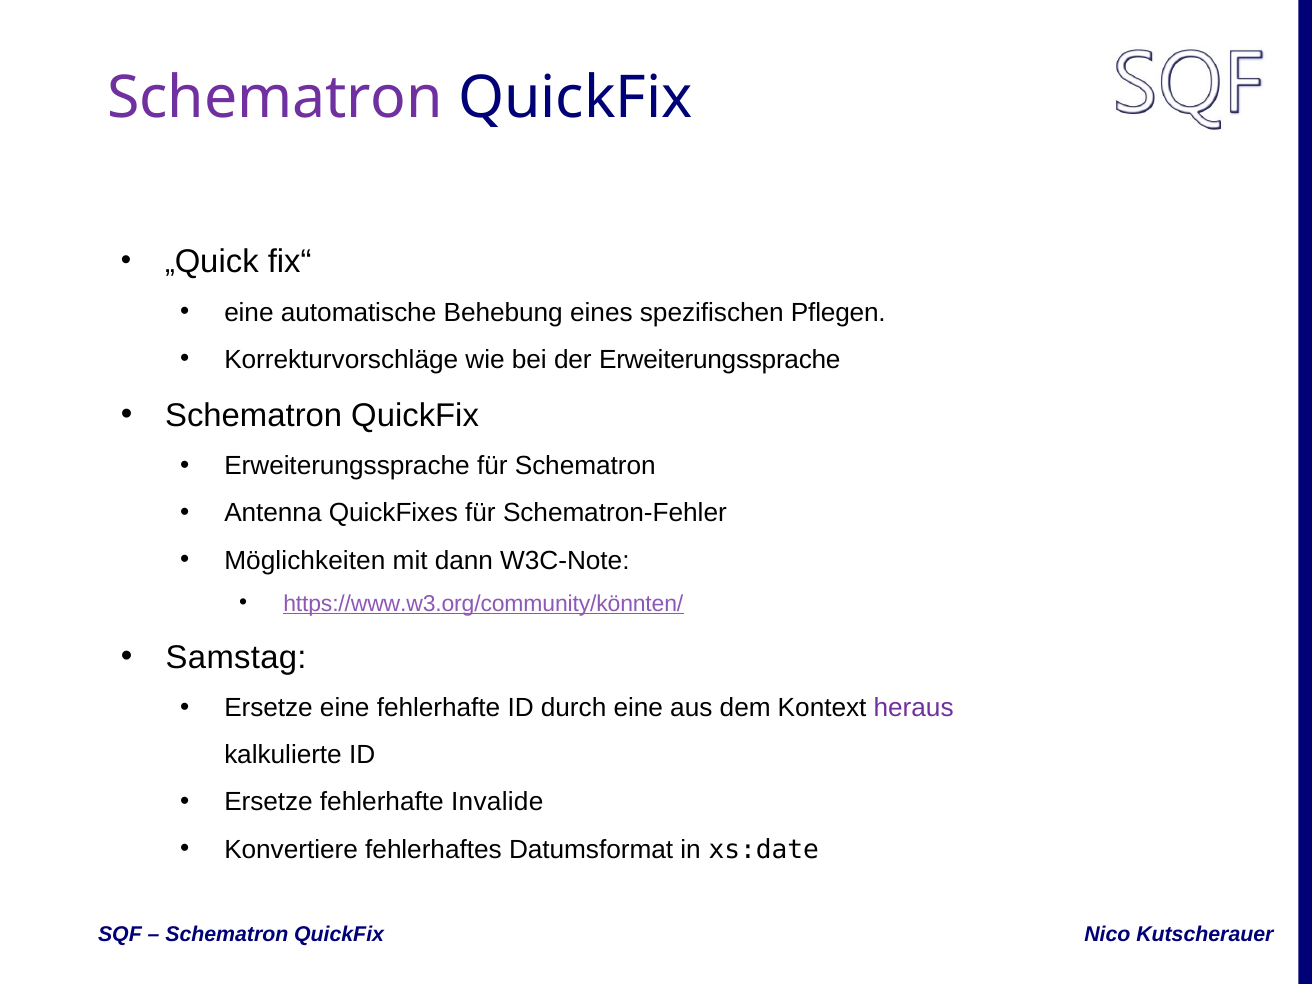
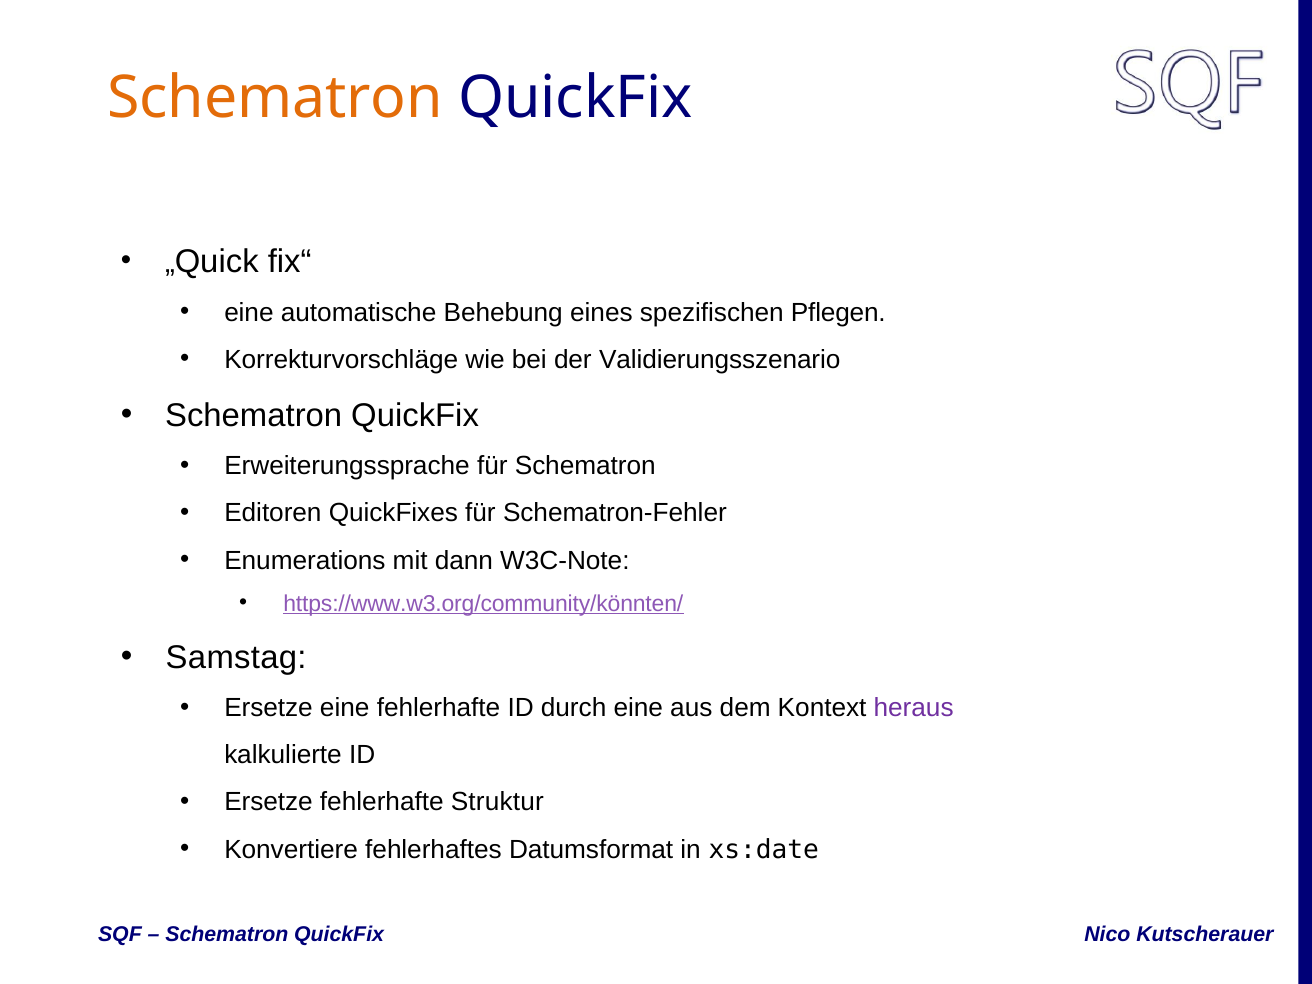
Schematron at (275, 98) colour: purple -> orange
der Erweiterungssprache: Erweiterungssprache -> Validierungsszenario
Antenna: Antenna -> Editoren
Möglichkeiten: Möglichkeiten -> Enumerations
Invalide: Invalide -> Struktur
